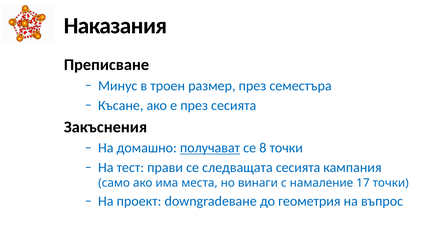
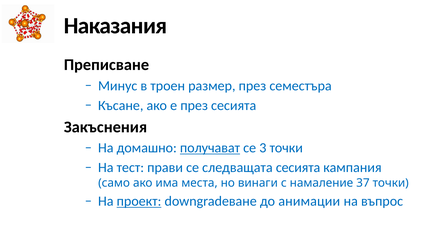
8: 8 -> 3
17: 17 -> 37
проект underline: none -> present
геометрия: геометрия -> анимации
